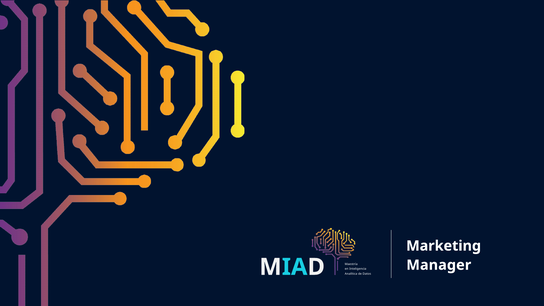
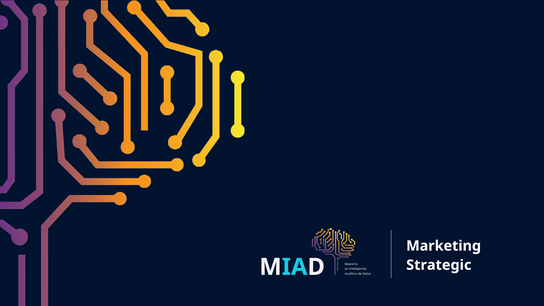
Manager: Manager -> Strategic
